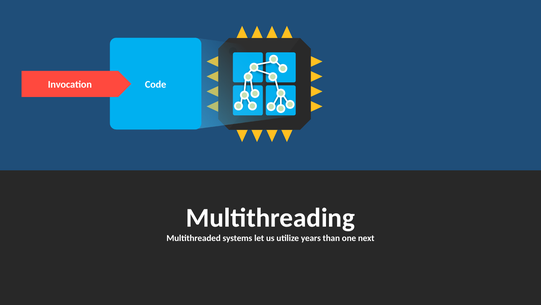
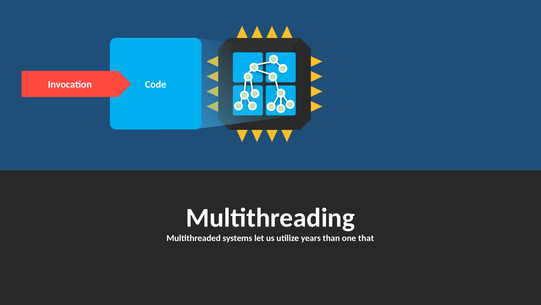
next: next -> that
